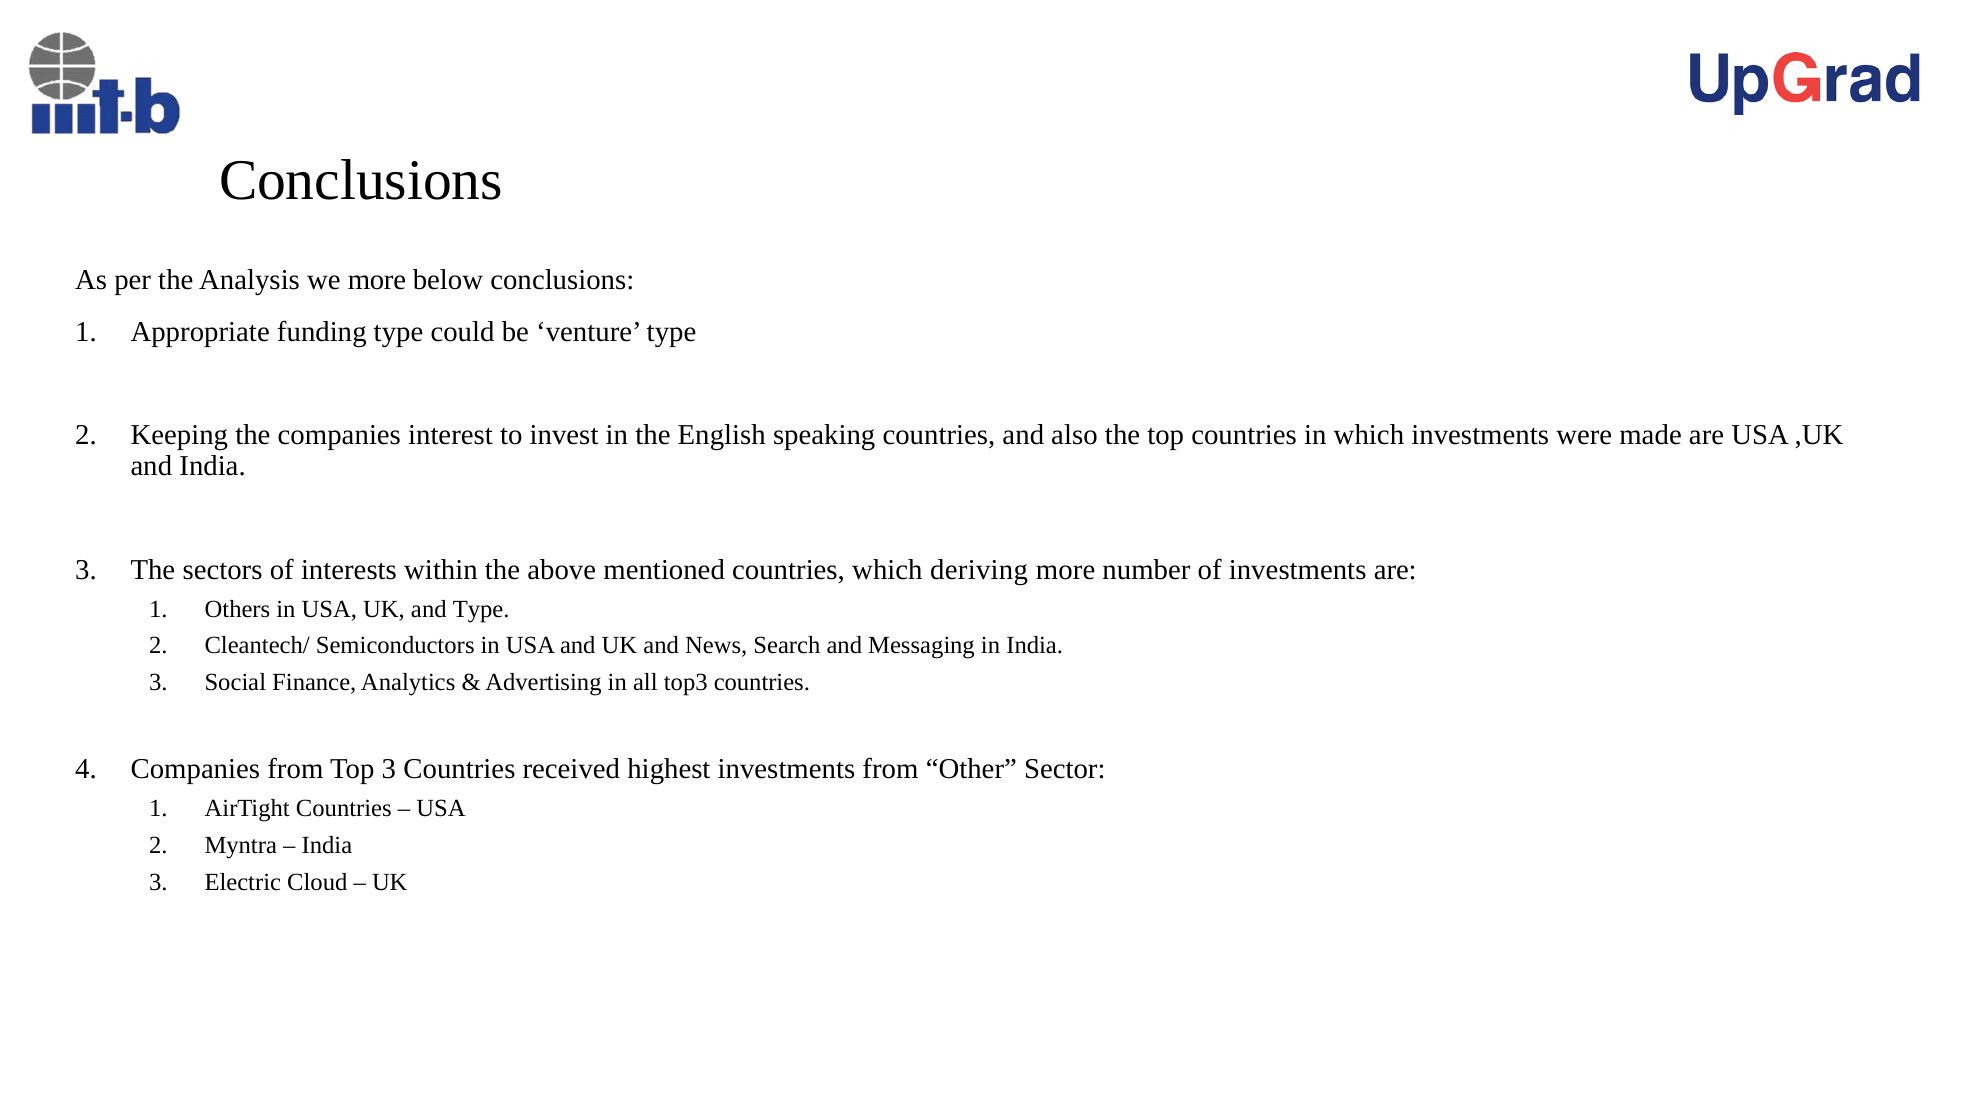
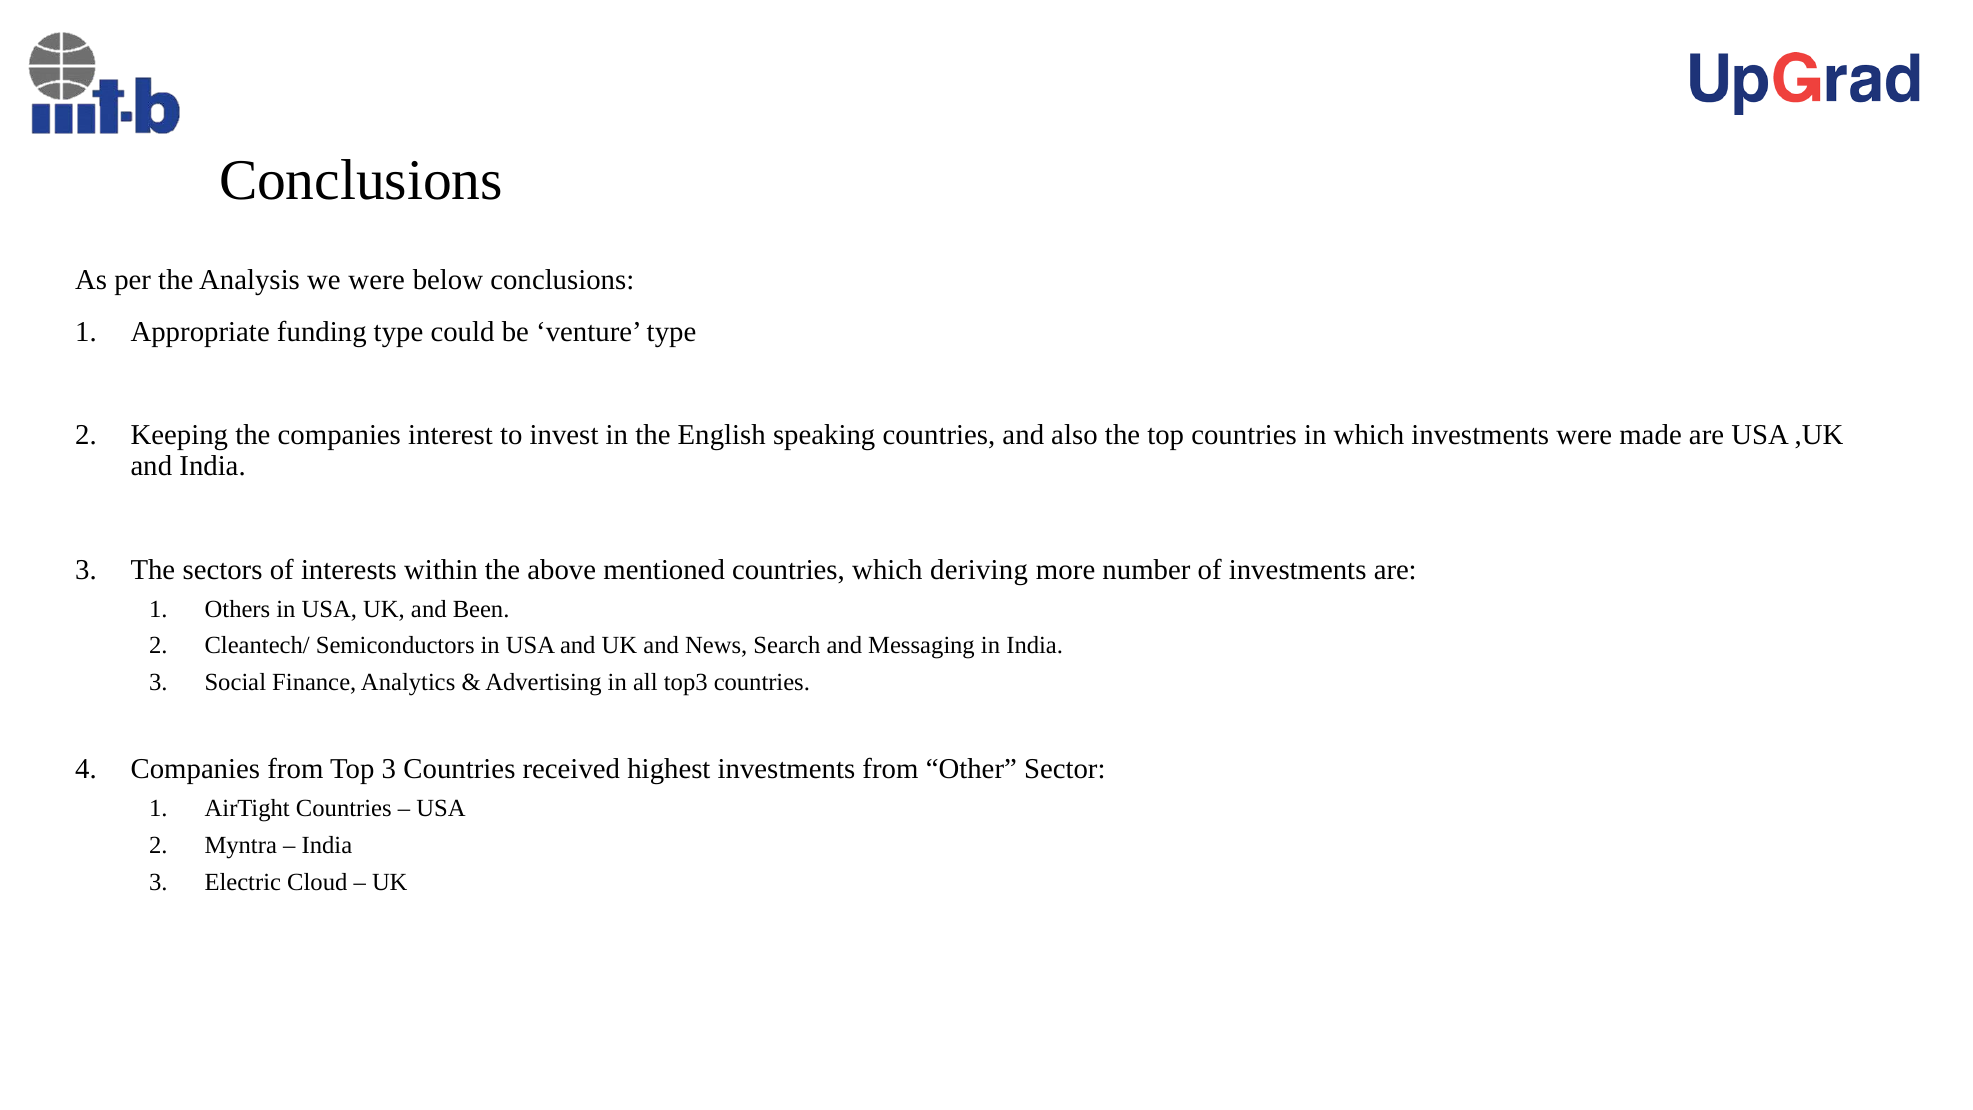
we more: more -> were
and Type: Type -> Been
